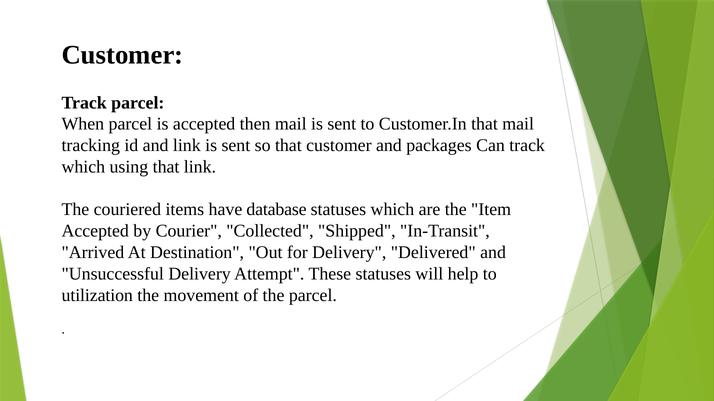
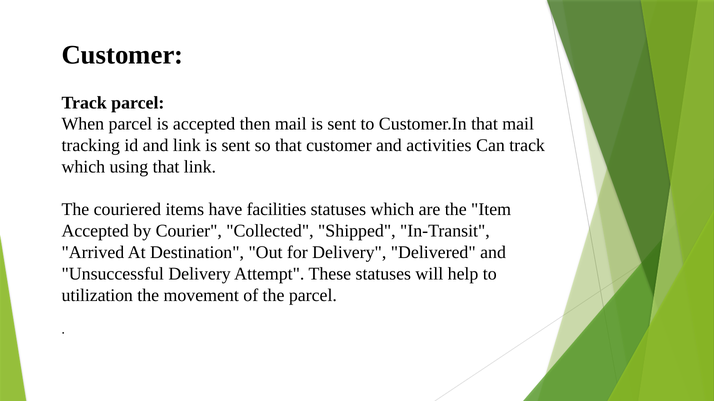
packages: packages -> activities
database: database -> facilities
